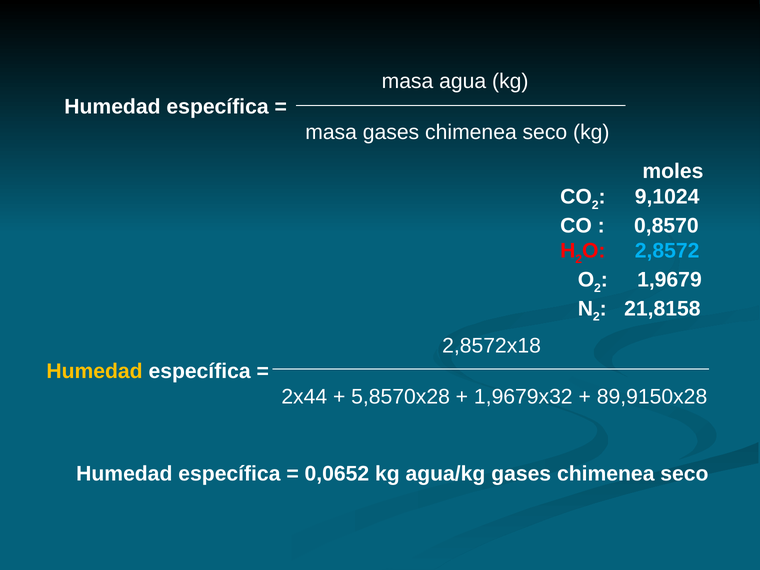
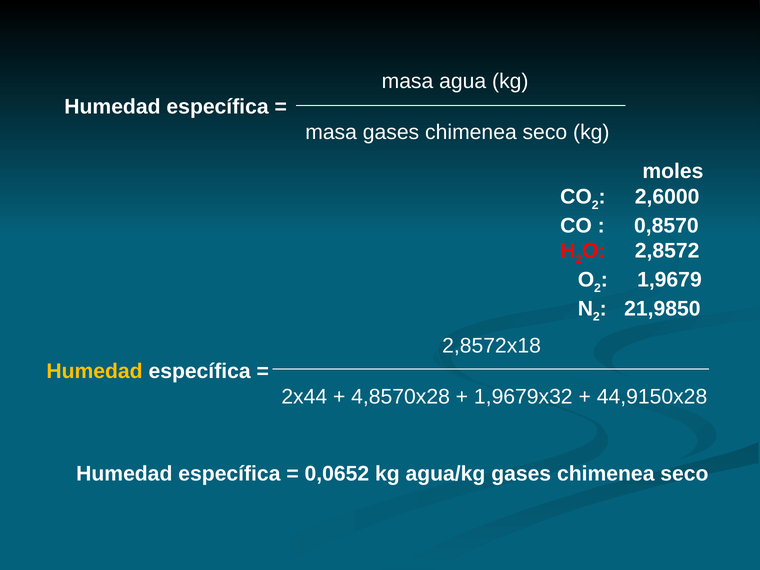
9,1024: 9,1024 -> 2,6000
2,8572 colour: light blue -> white
21,8158: 21,8158 -> 21,9850
5,8570x28: 5,8570x28 -> 4,8570x28
89,9150x28: 89,9150x28 -> 44,9150x28
